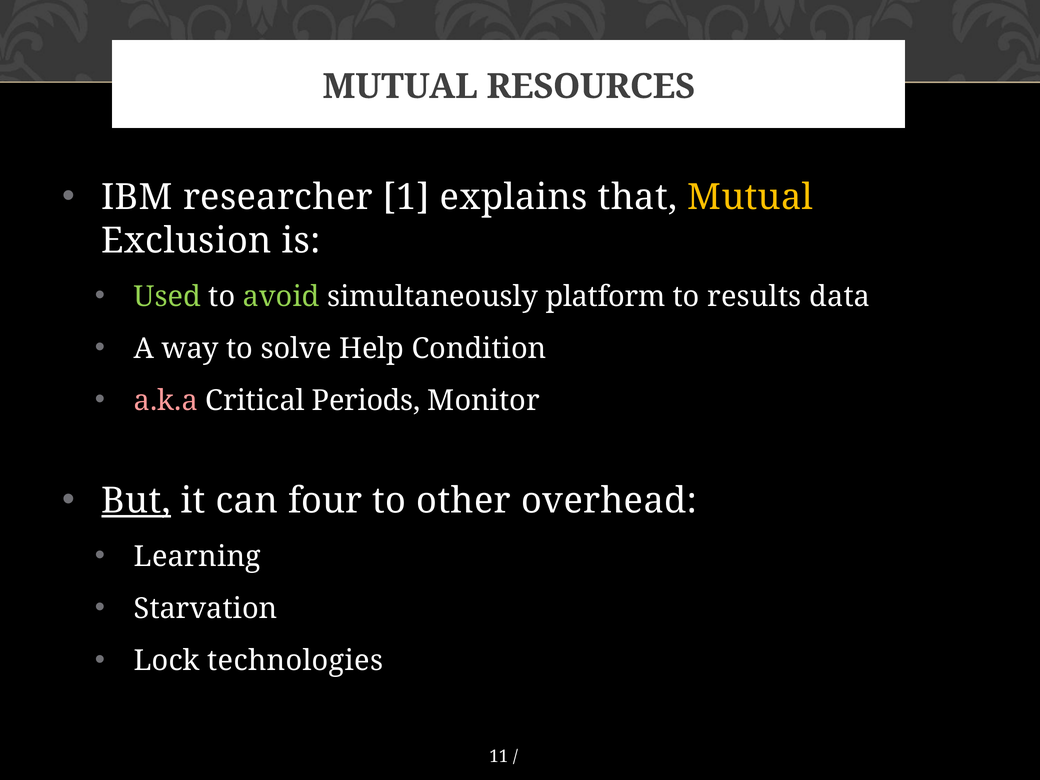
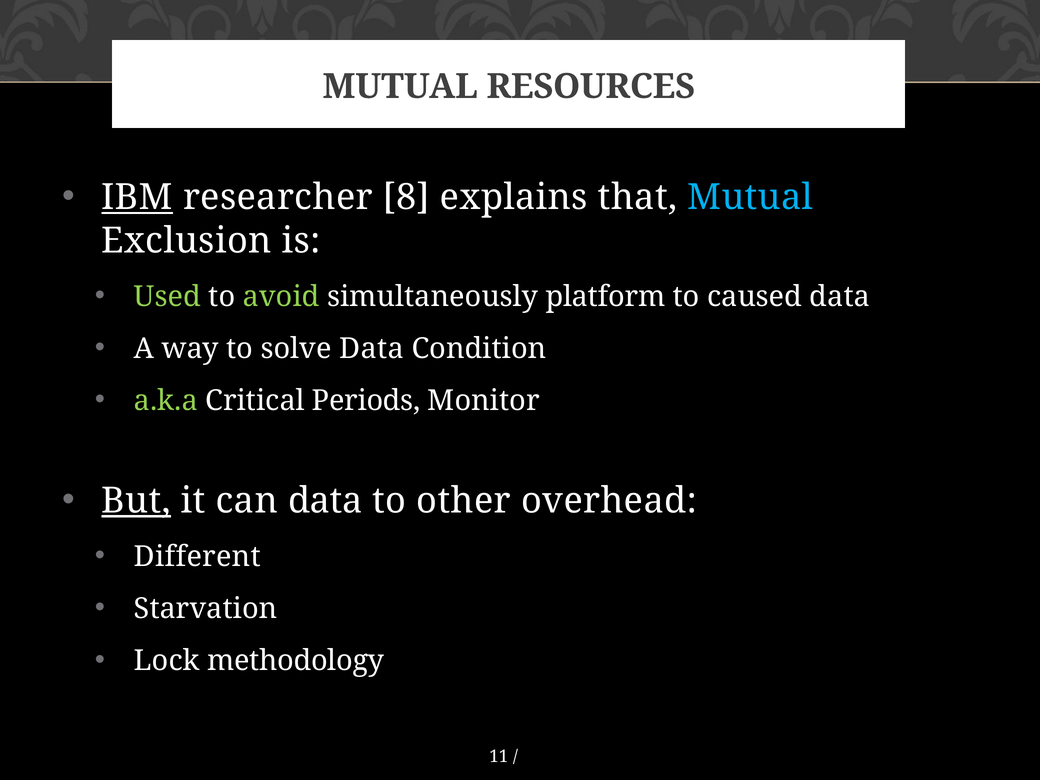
IBM underline: none -> present
1: 1 -> 8
Mutual at (750, 197) colour: yellow -> light blue
results: results -> caused
solve Help: Help -> Data
a.k.a colour: pink -> light green
can four: four -> data
Learning: Learning -> Different
technologies: technologies -> methodology
